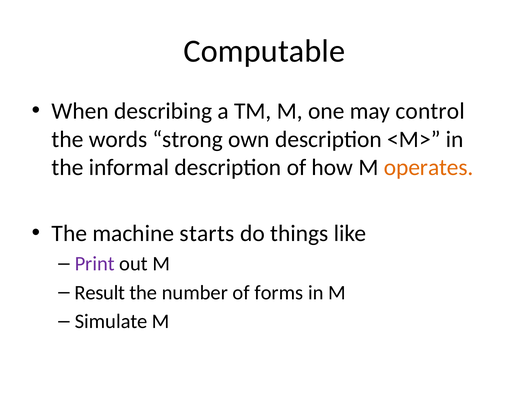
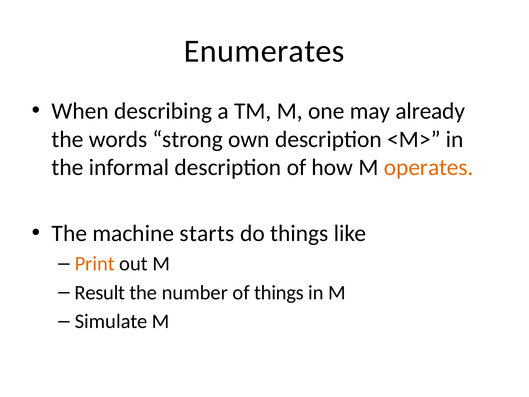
Computable: Computable -> Enumerates
control: control -> already
Print colour: purple -> orange
of forms: forms -> things
